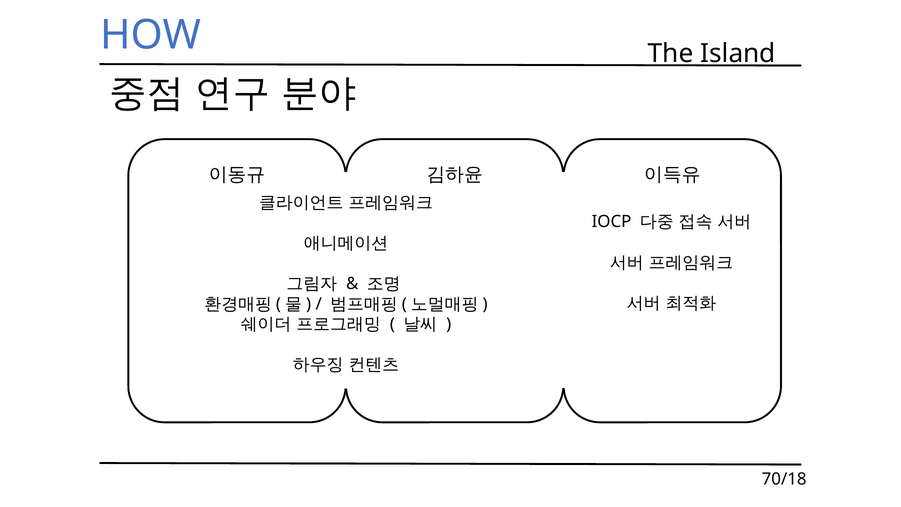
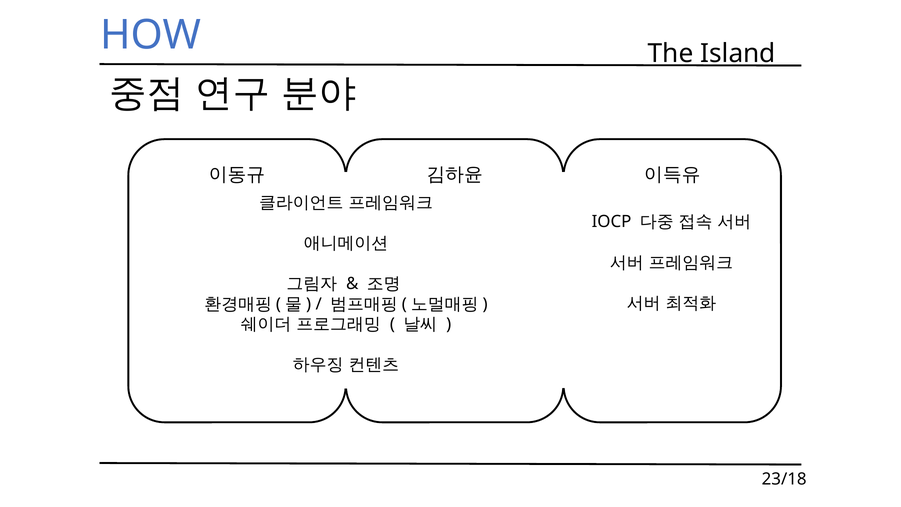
70/18: 70/18 -> 23/18
